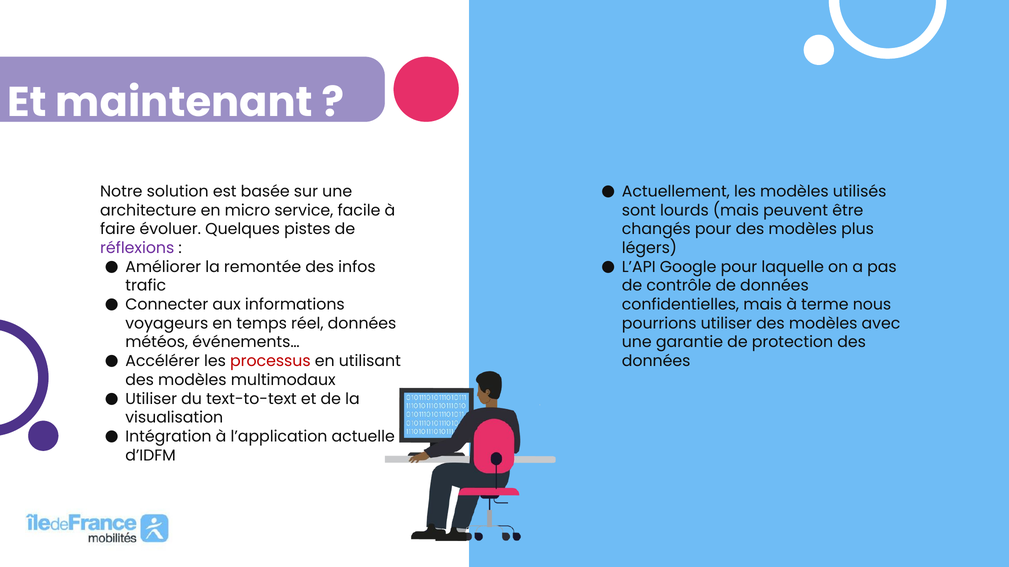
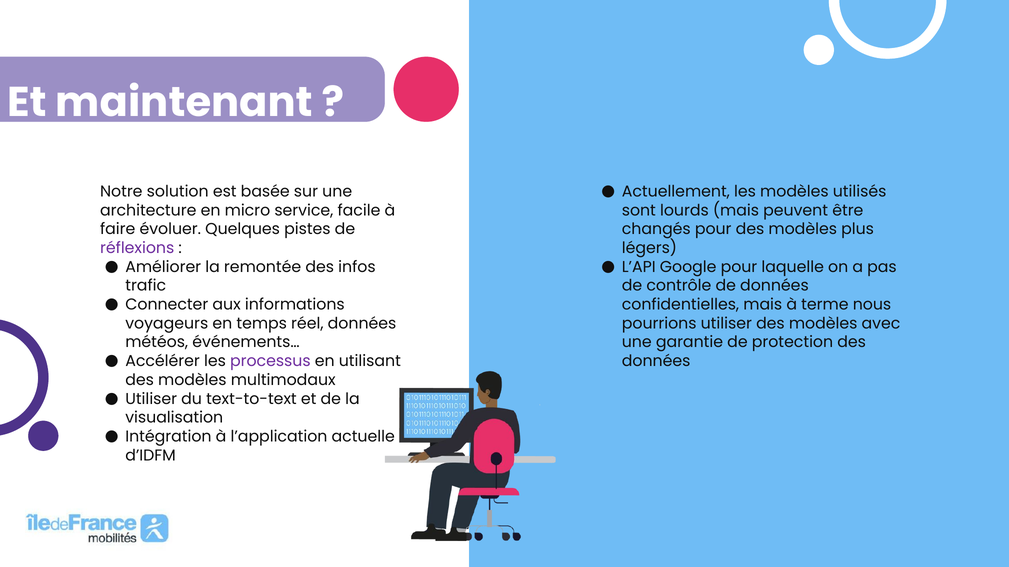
processus colour: red -> purple
